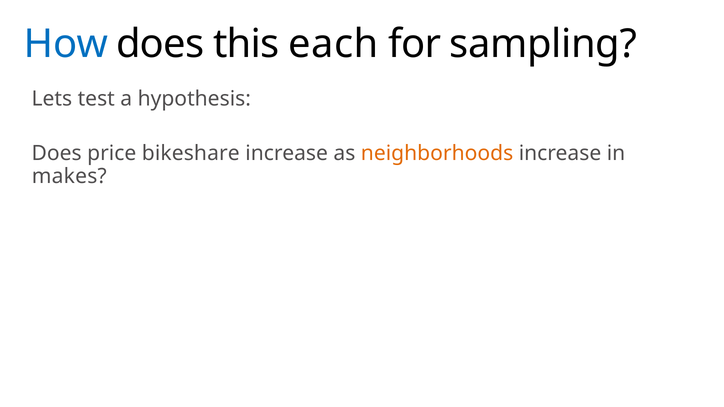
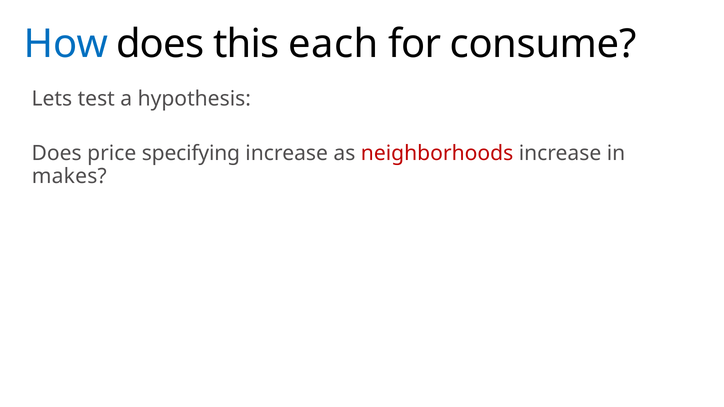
sampling: sampling -> consume
bikeshare: bikeshare -> specifying
neighborhoods colour: orange -> red
